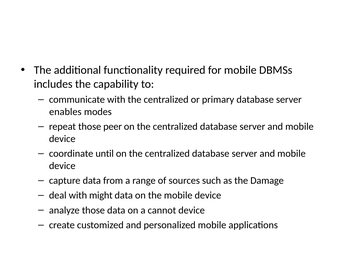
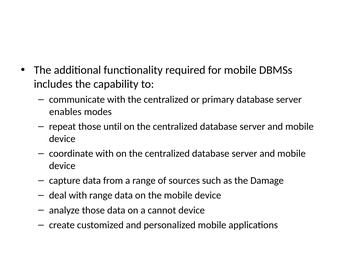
peer: peer -> until
coordinate until: until -> with
with might: might -> range
